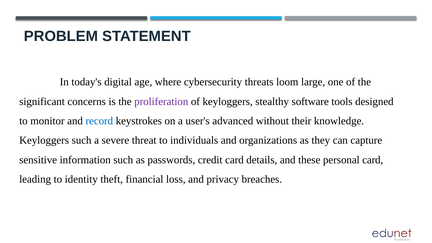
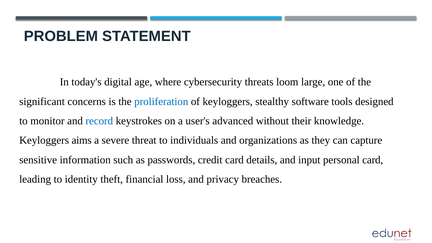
proliferation colour: purple -> blue
Keyloggers such: such -> aims
these: these -> input
